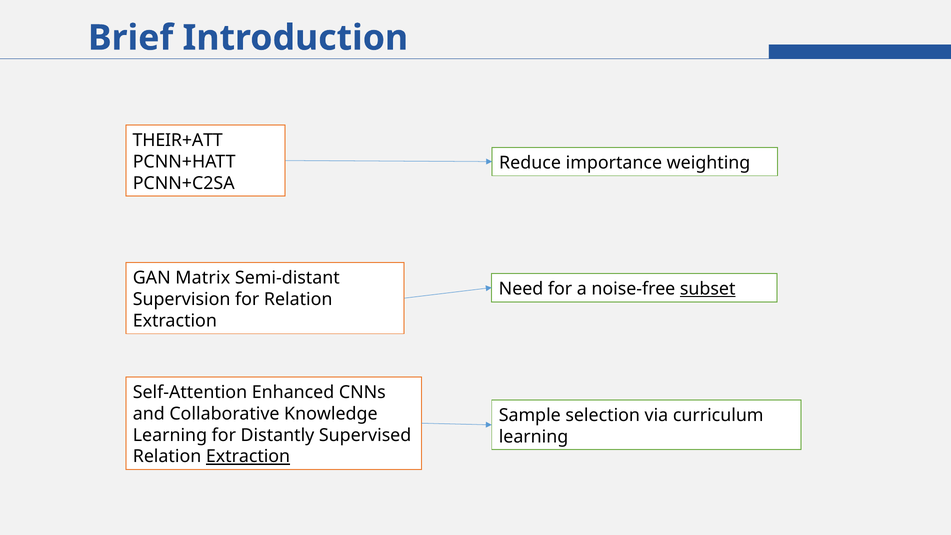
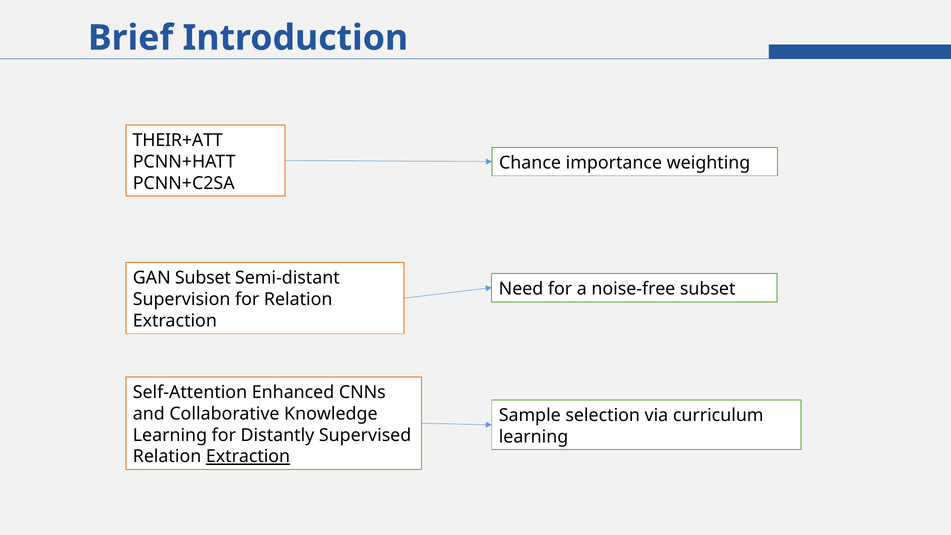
Reduce: Reduce -> Chance
GAN Matrix: Matrix -> Subset
subset at (708, 289) underline: present -> none
